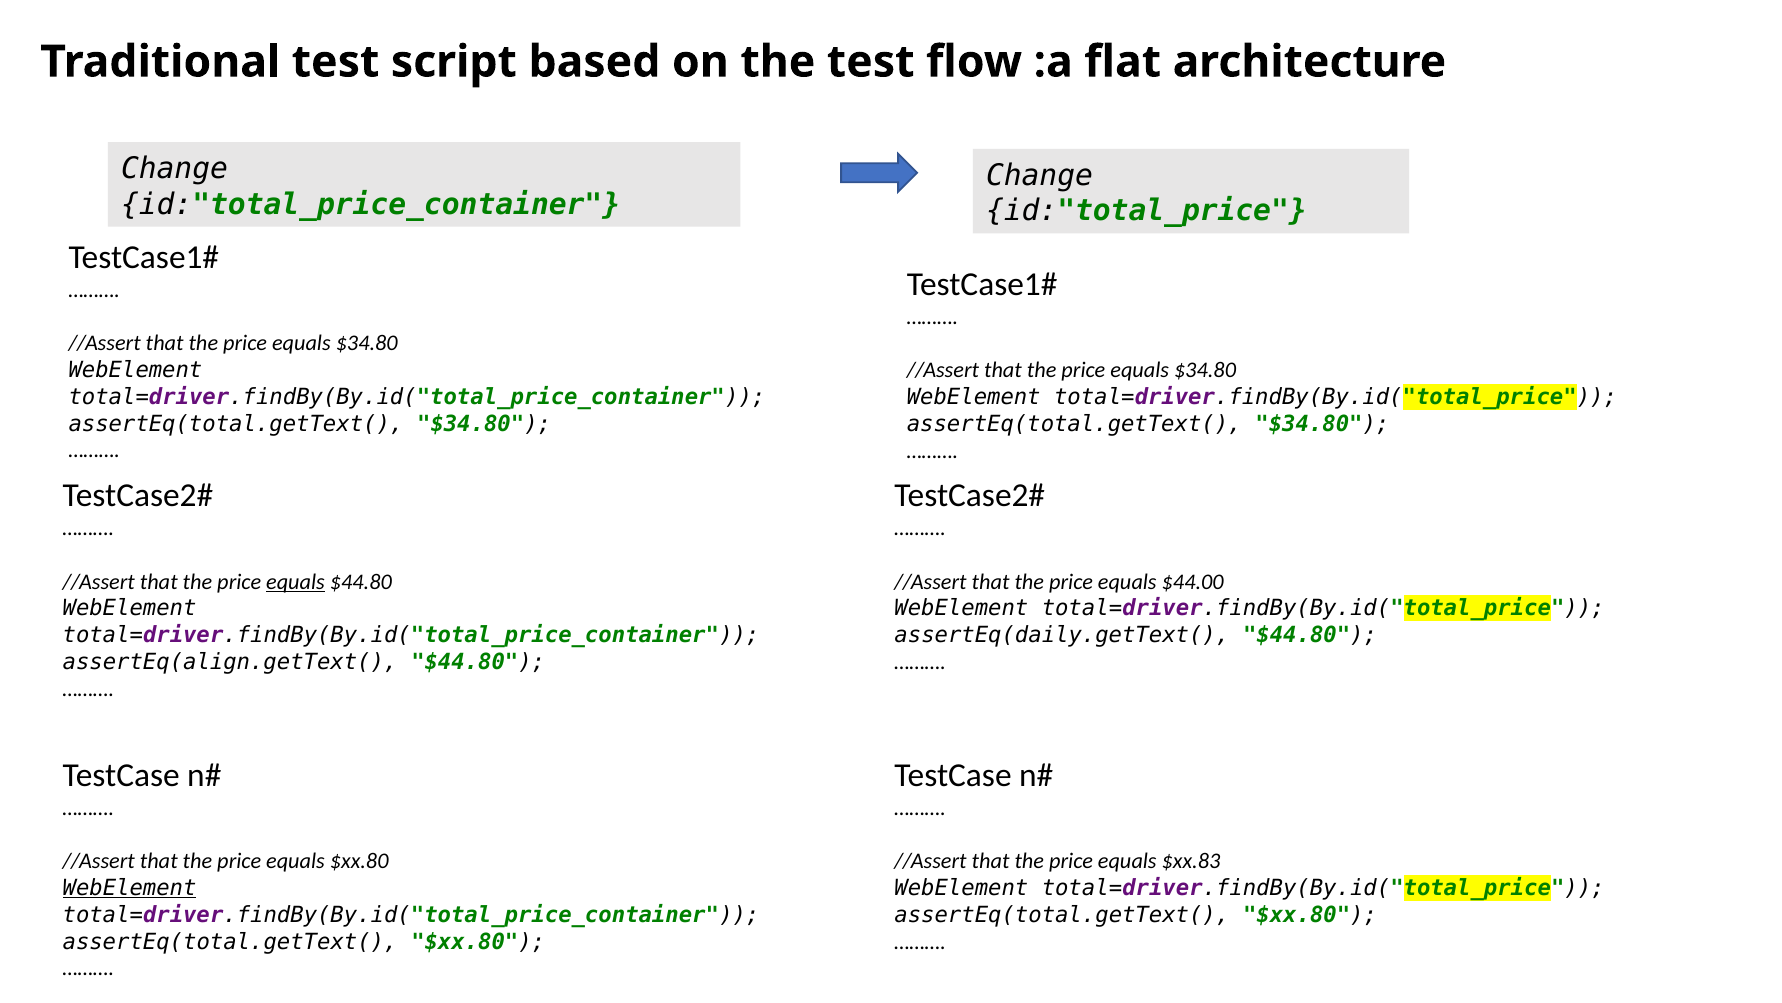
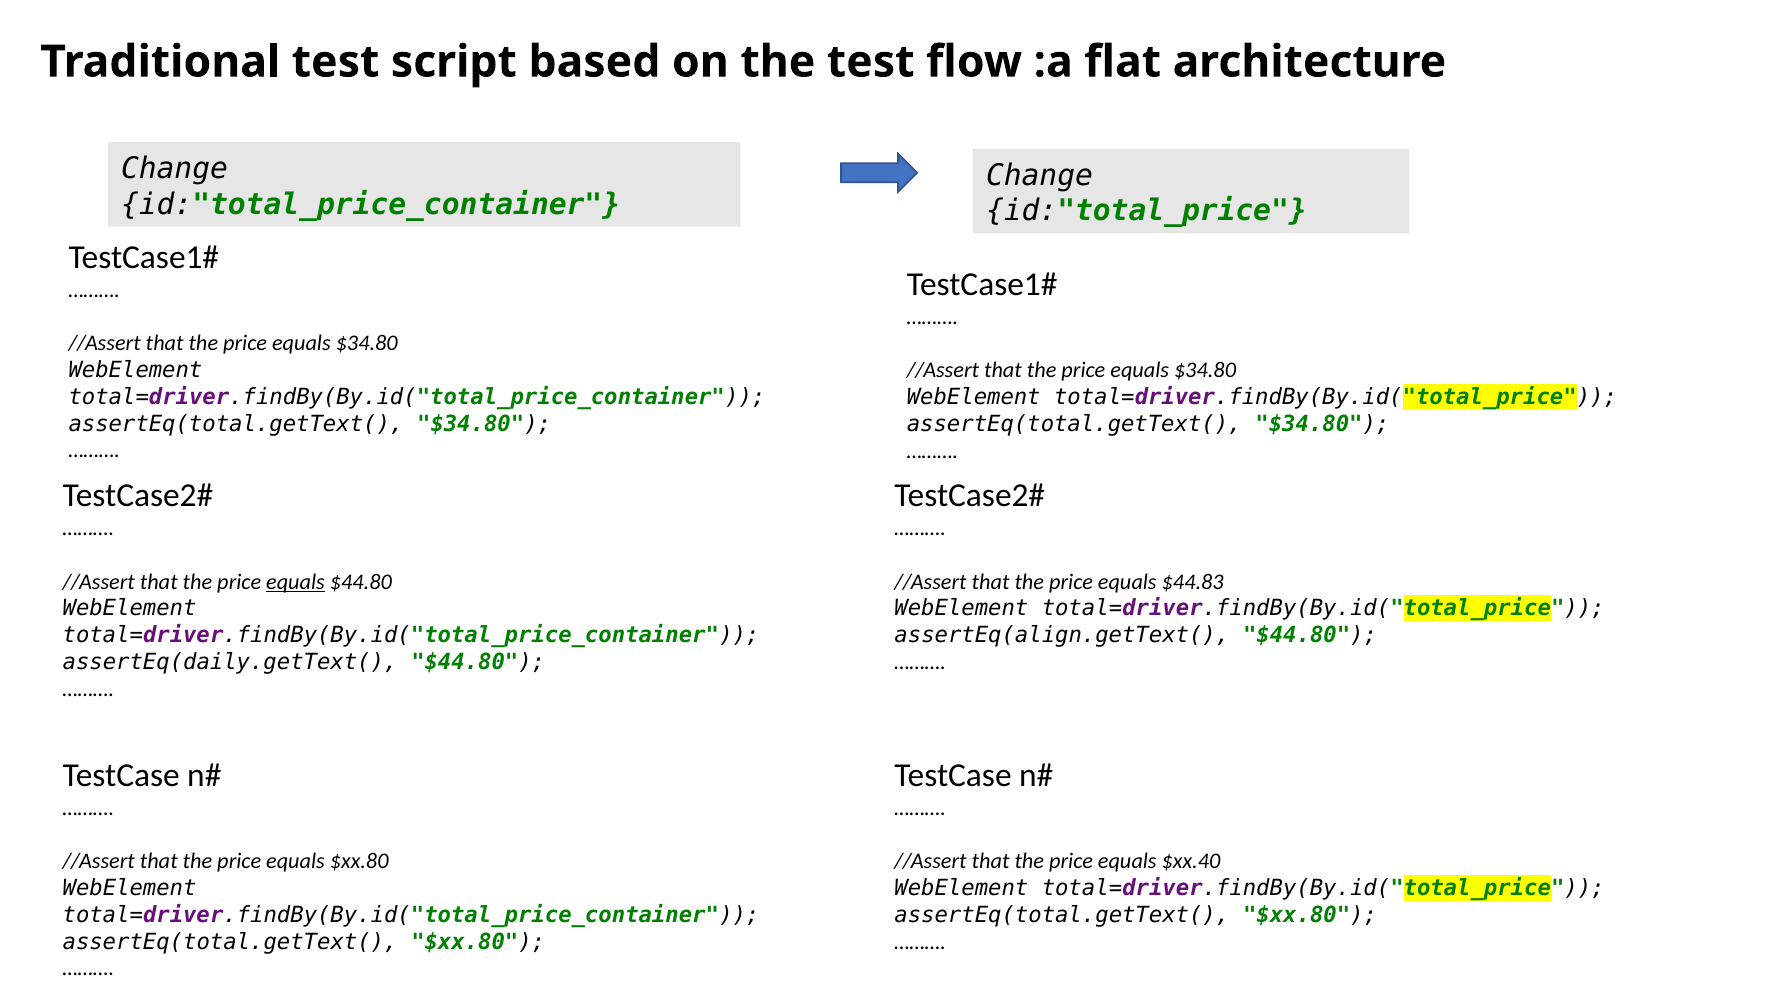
$44.00: $44.00 -> $44.83
assertEq(daily.getText(: assertEq(daily.getText( -> assertEq(align.getText(
assertEq(align.getText(: assertEq(align.getText( -> assertEq(daily.getText(
$xx.83: $xx.83 -> $xx.40
WebElement at (130, 888) underline: present -> none
